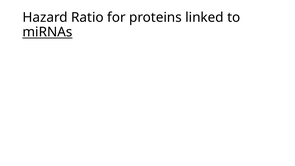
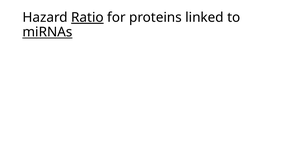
Ratio underline: none -> present
